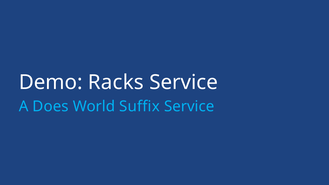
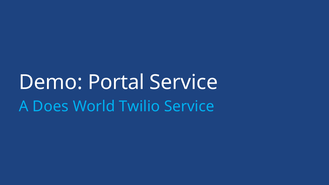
Racks: Racks -> Portal
Suffix: Suffix -> Twilio
